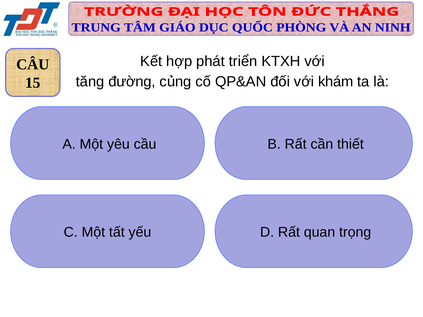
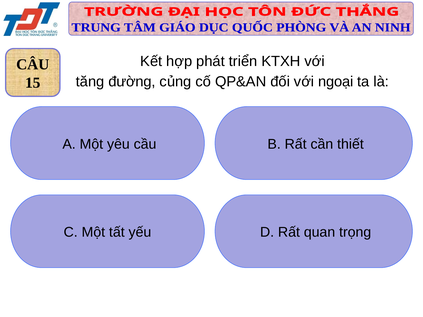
khám: khám -> ngoại
